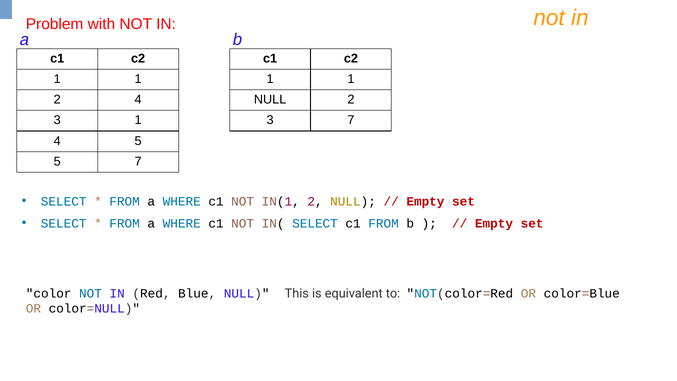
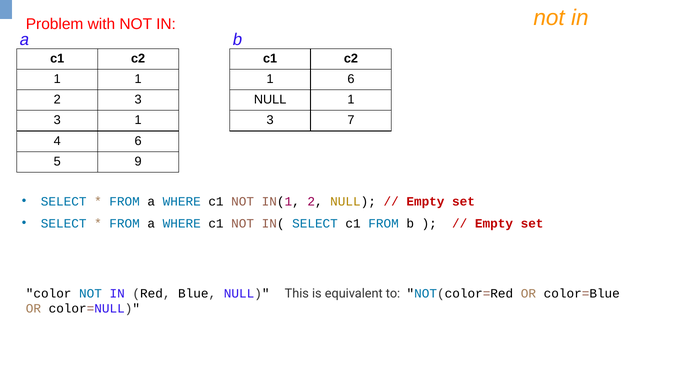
1 at (351, 79): 1 -> 6
2 4: 4 -> 3
NULL 2: 2 -> 1
4 5: 5 -> 6
5 7: 7 -> 9
